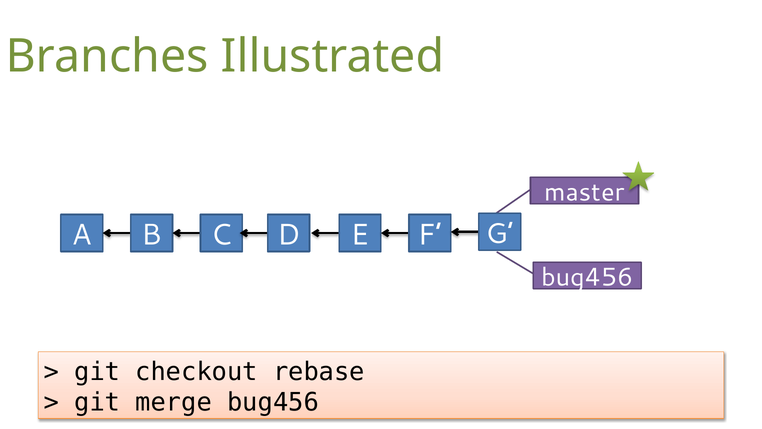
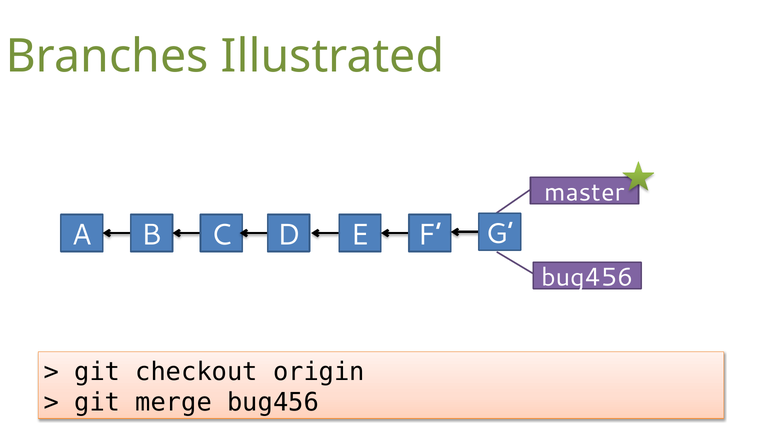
rebase: rebase -> origin
